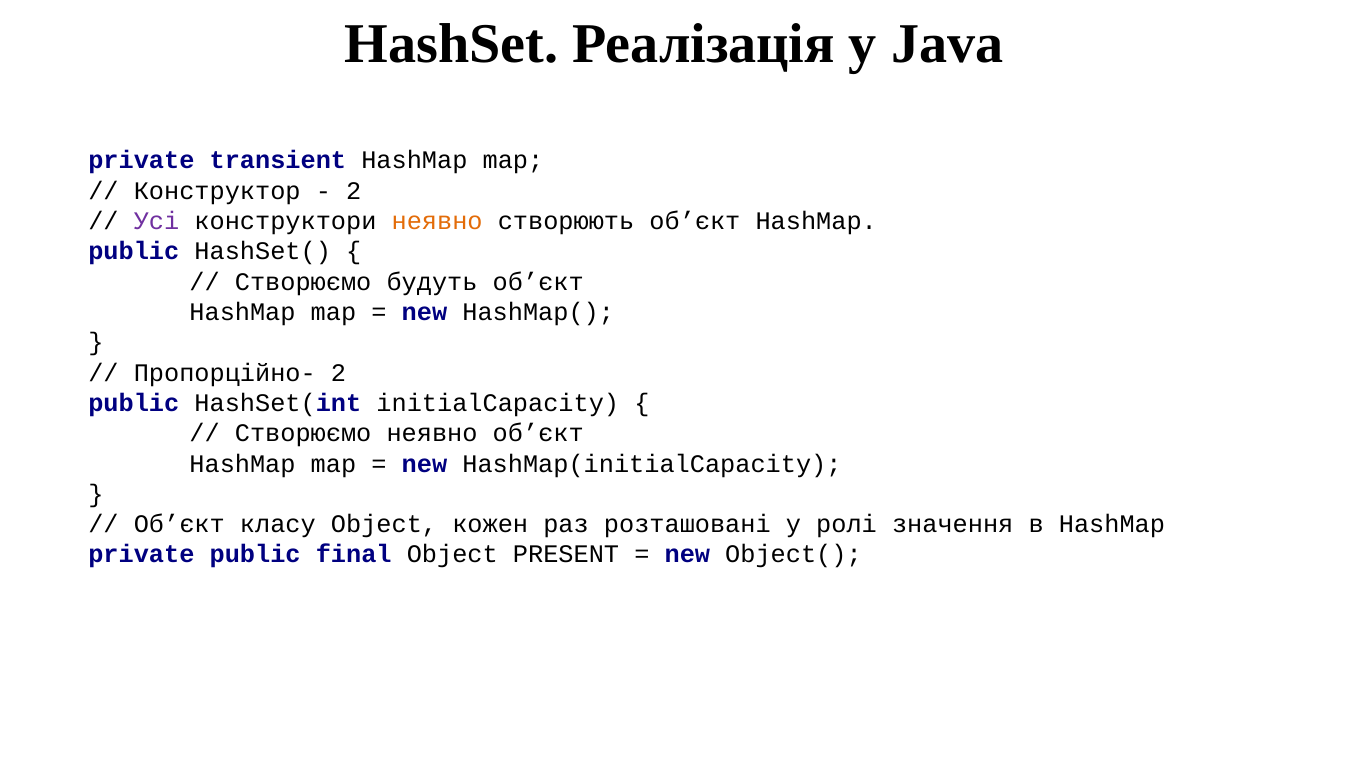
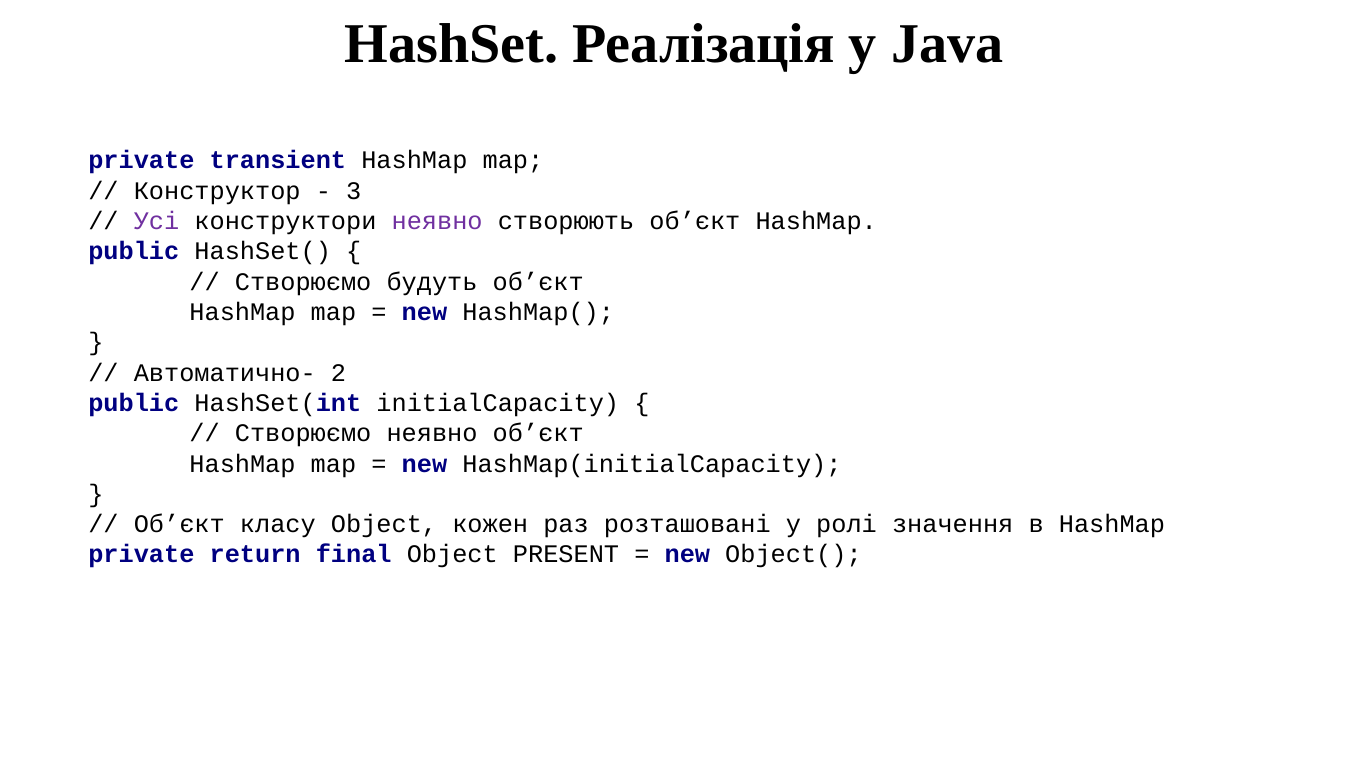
2 at (354, 191): 2 -> 3
неявно at (437, 221) colour: orange -> purple
Пропорційно-: Пропорційно- -> Автоматично-
private public: public -> return
